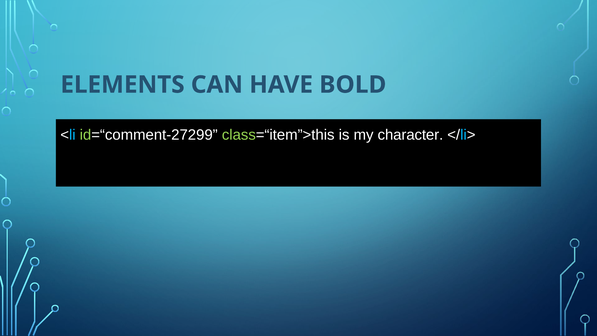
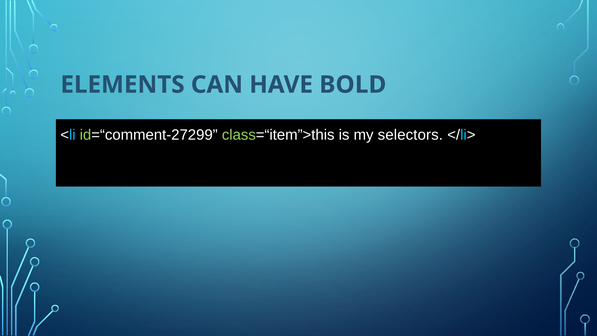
character: character -> selectors
